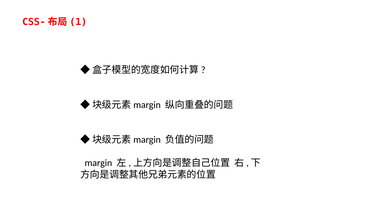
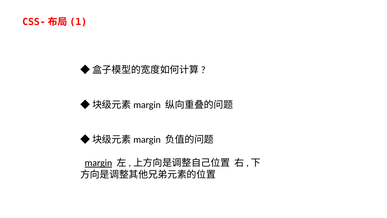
margin underline: none -> present
